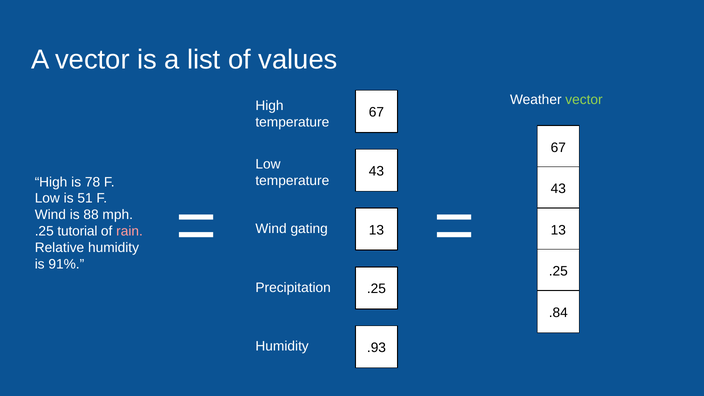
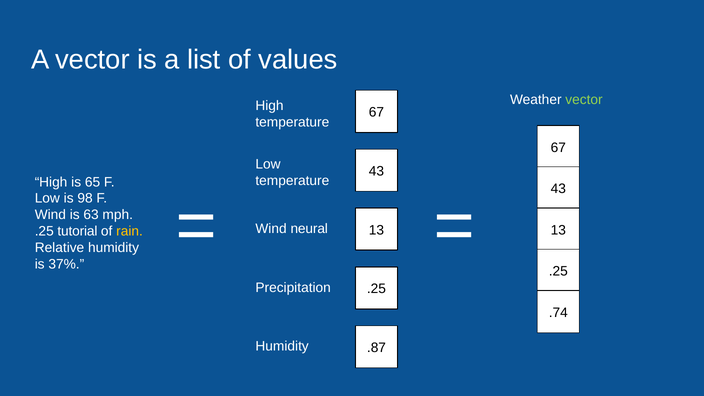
78: 78 -> 65
51: 51 -> 98
88: 88 -> 63
gating: gating -> neural
rain colour: pink -> yellow
91%: 91% -> 37%
.84: .84 -> .74
.93: .93 -> .87
